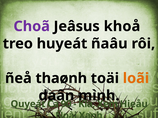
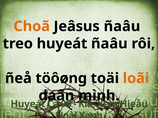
Choã colour: purple -> orange
Jeâsus khoå: khoå -> ñaâu
thaønh: thaønh -> töôøng
Quyeát at (28, 104): Quyeát -> Huyeát
